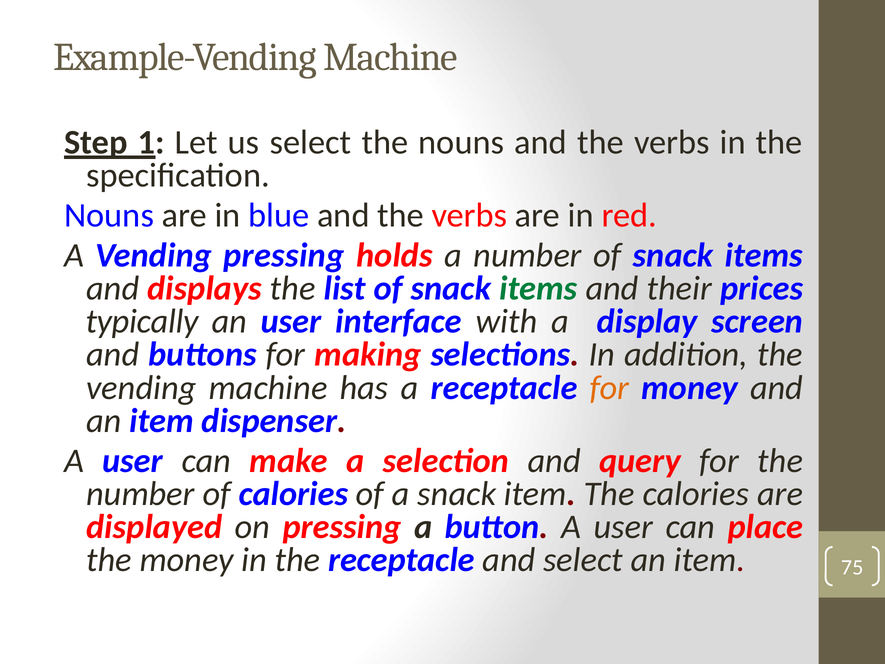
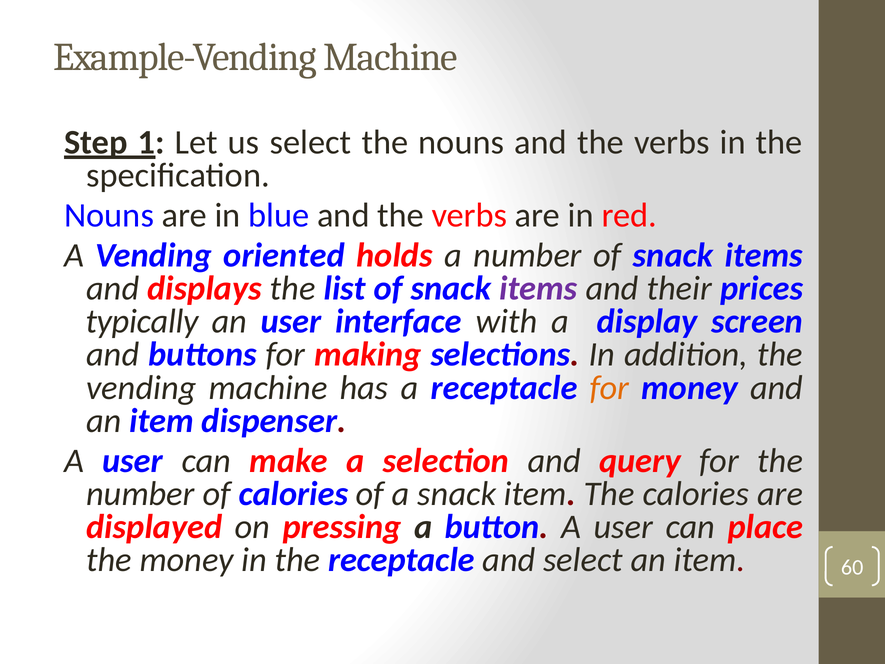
Vending pressing: pressing -> oriented
items at (538, 288) colour: green -> purple
75: 75 -> 60
